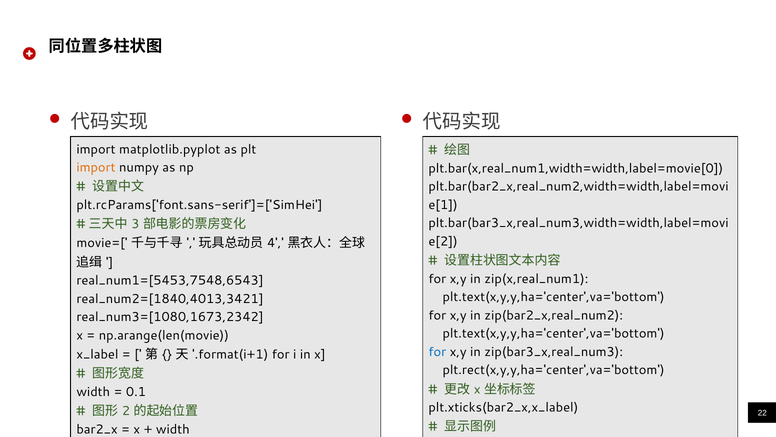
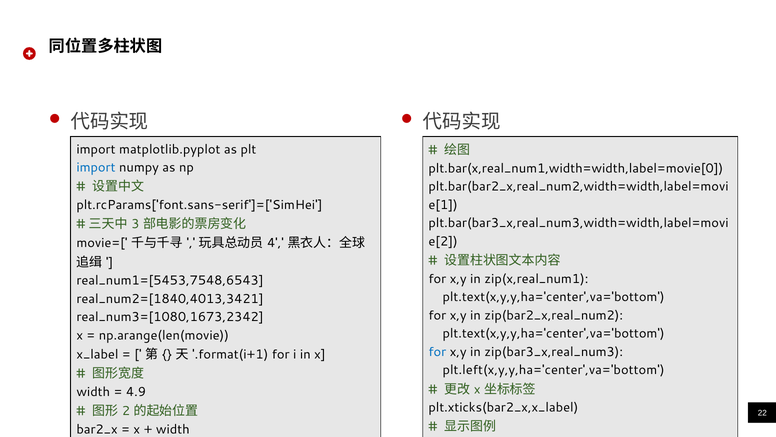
import at (96, 167) colour: orange -> blue
plt.rect(x,y,y,ha='center',va='bottom: plt.rect(x,y,y,ha='center',va='bottom -> plt.left(x,y,y,ha='center',va='bottom
0.1: 0.1 -> 4.9
